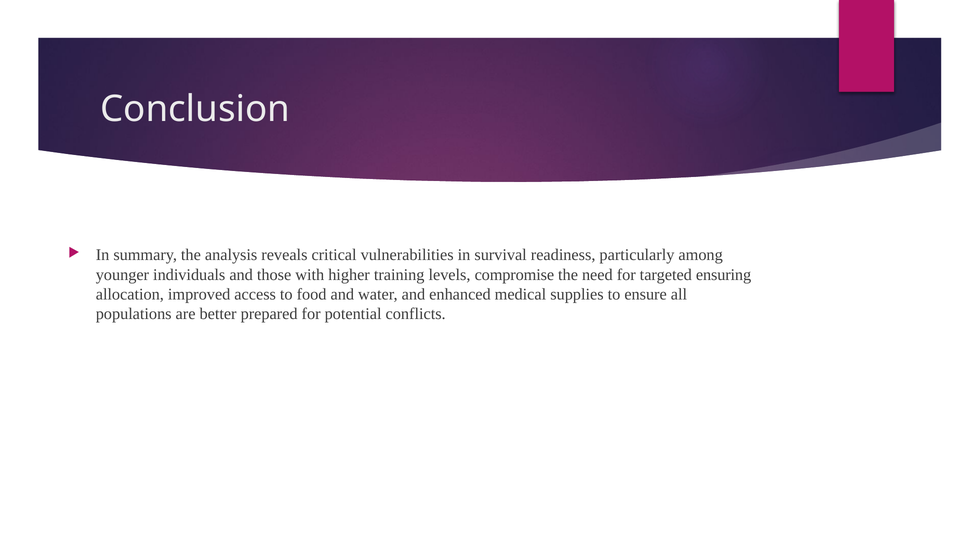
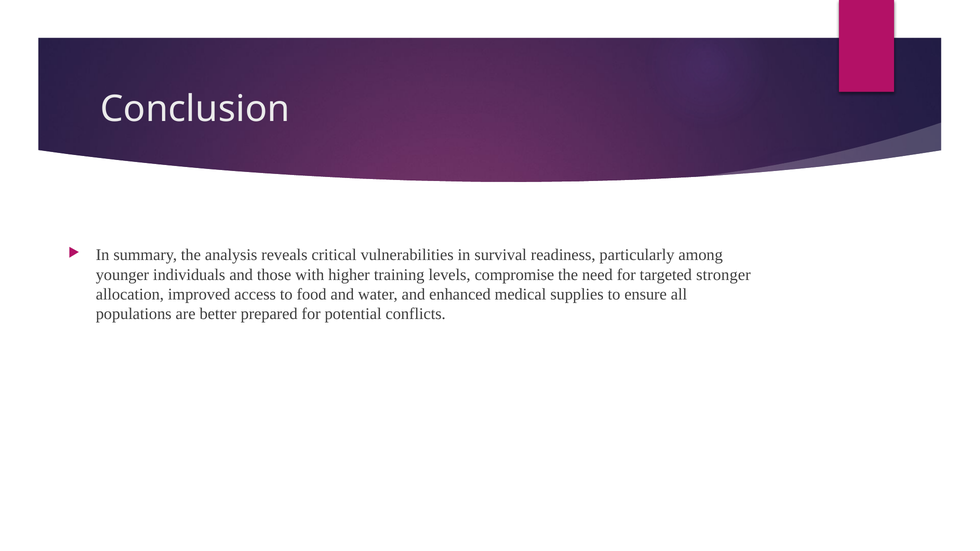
ensuring: ensuring -> stronger
